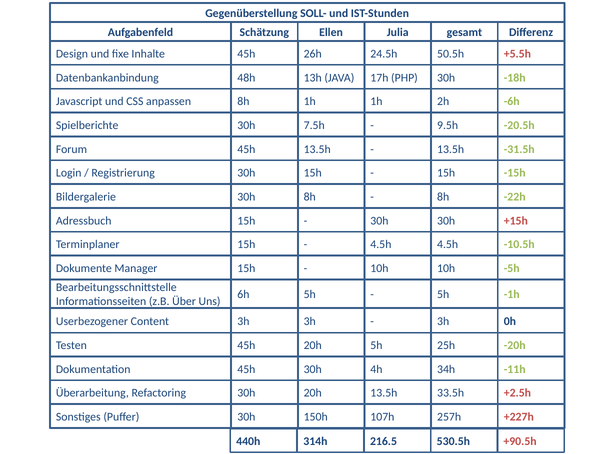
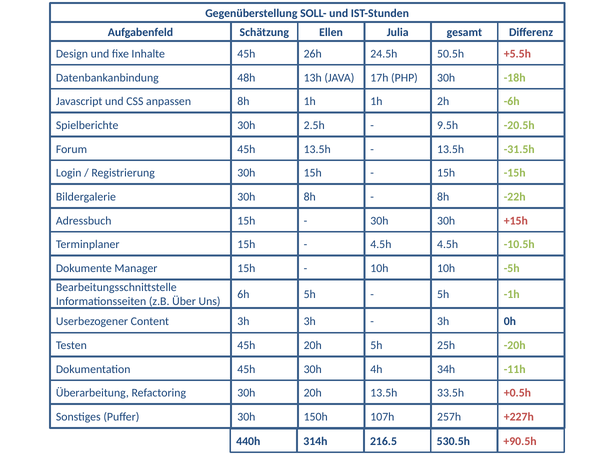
7.5h: 7.5h -> 2.5h
+2.5h: +2.5h -> +0.5h
